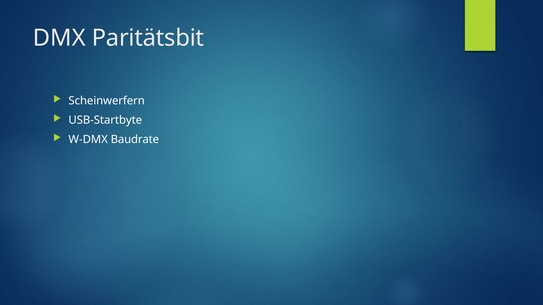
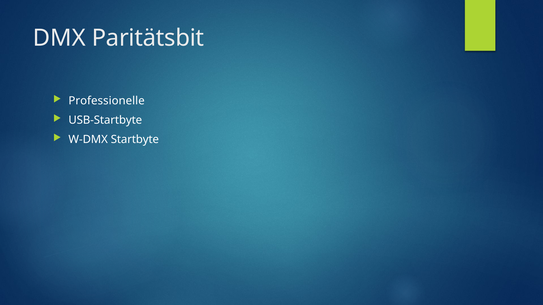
Scheinwerfern: Scheinwerfern -> Professionelle
Baudrate: Baudrate -> Startbyte
